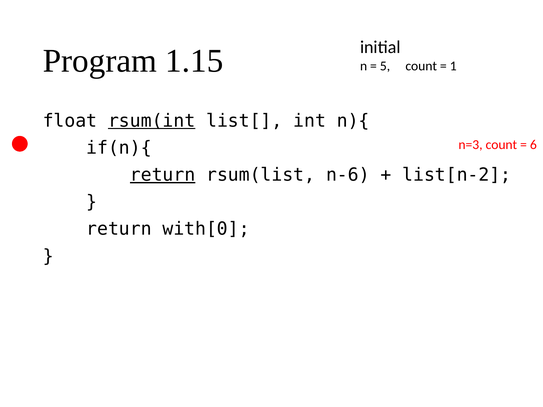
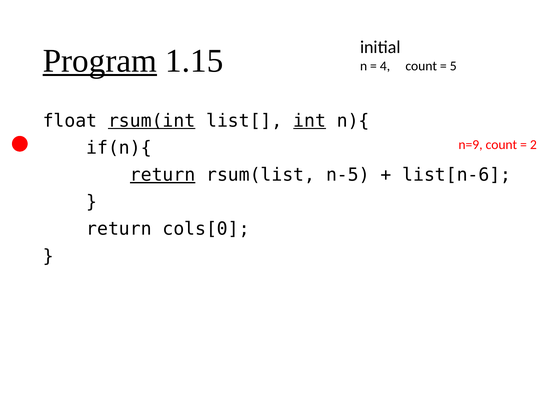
Program underline: none -> present
5: 5 -> 4
1: 1 -> 5
int underline: none -> present
n=3: n=3 -> n=9
6: 6 -> 2
n-6: n-6 -> n-5
list[n-2: list[n-2 -> list[n-6
with[0: with[0 -> cols[0
